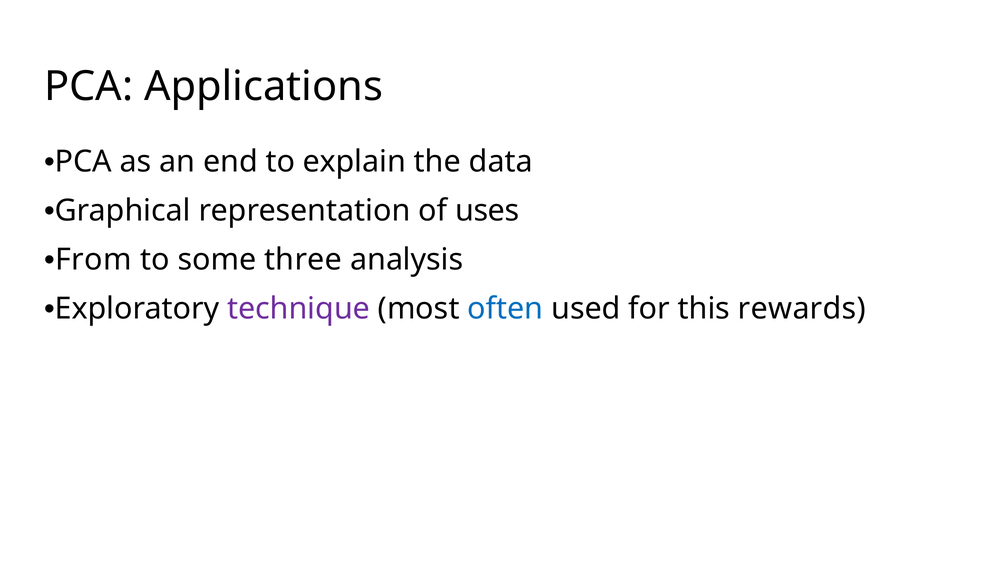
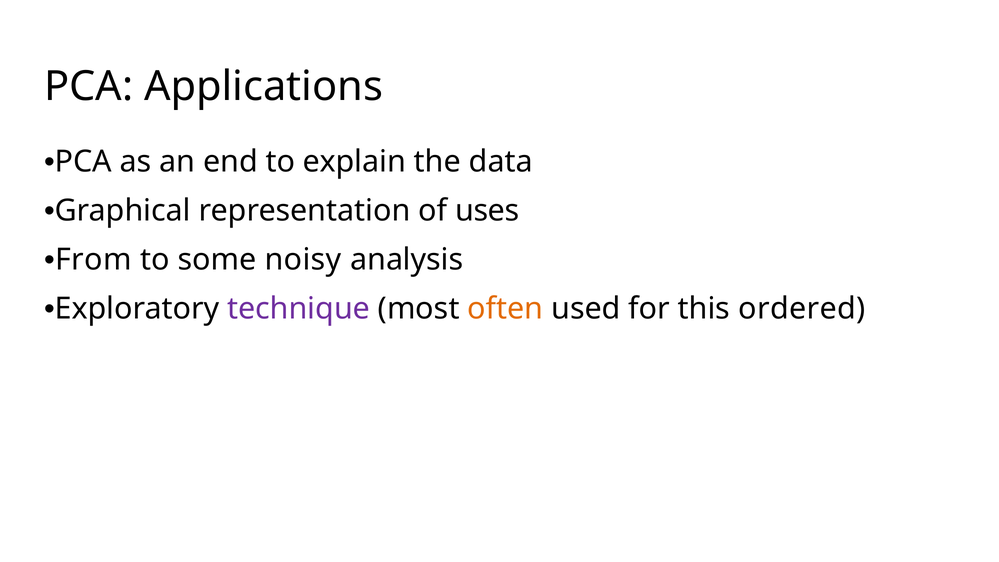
three: three -> noisy
often colour: blue -> orange
rewards: rewards -> ordered
